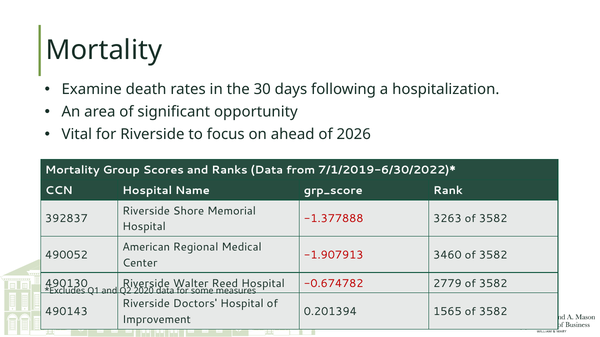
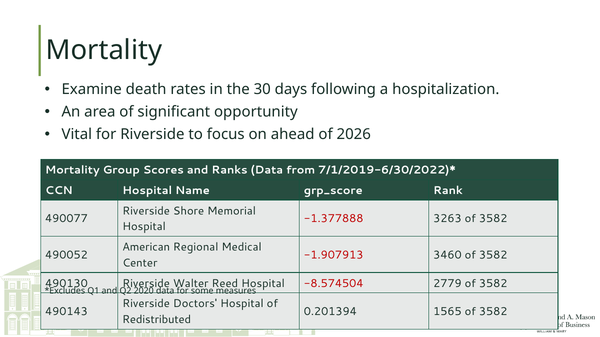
392837: 392837 -> 490077
-0.674782: -0.674782 -> -8.574504
Improvement: Improvement -> Redistributed
